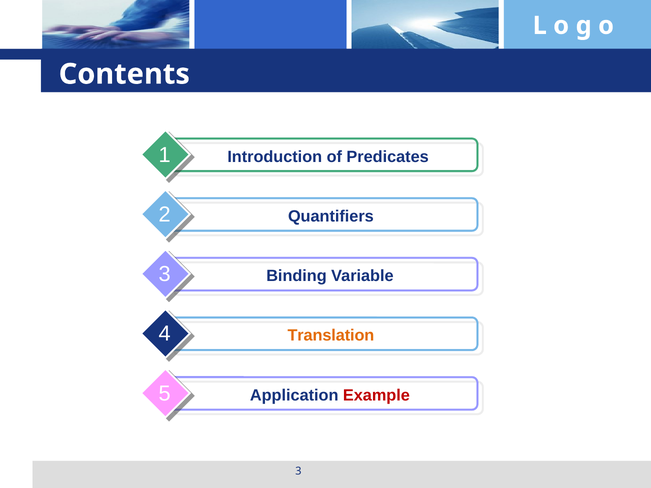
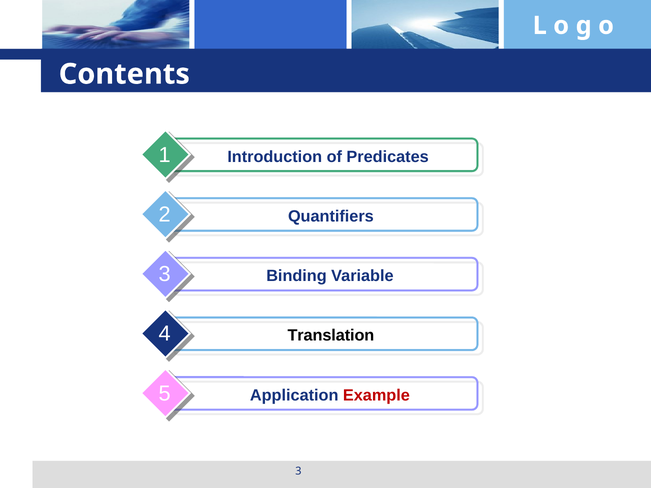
Translation colour: orange -> black
